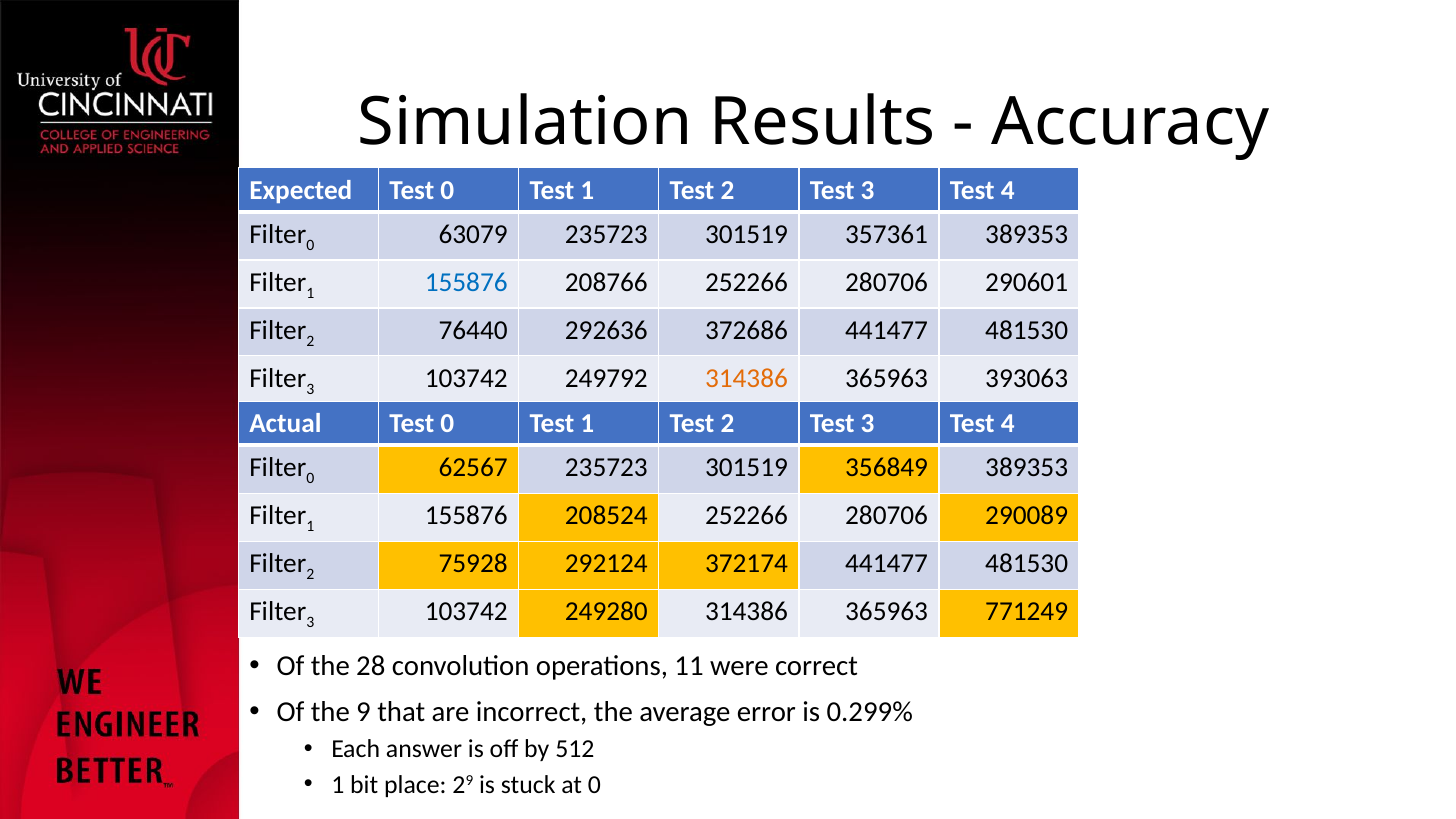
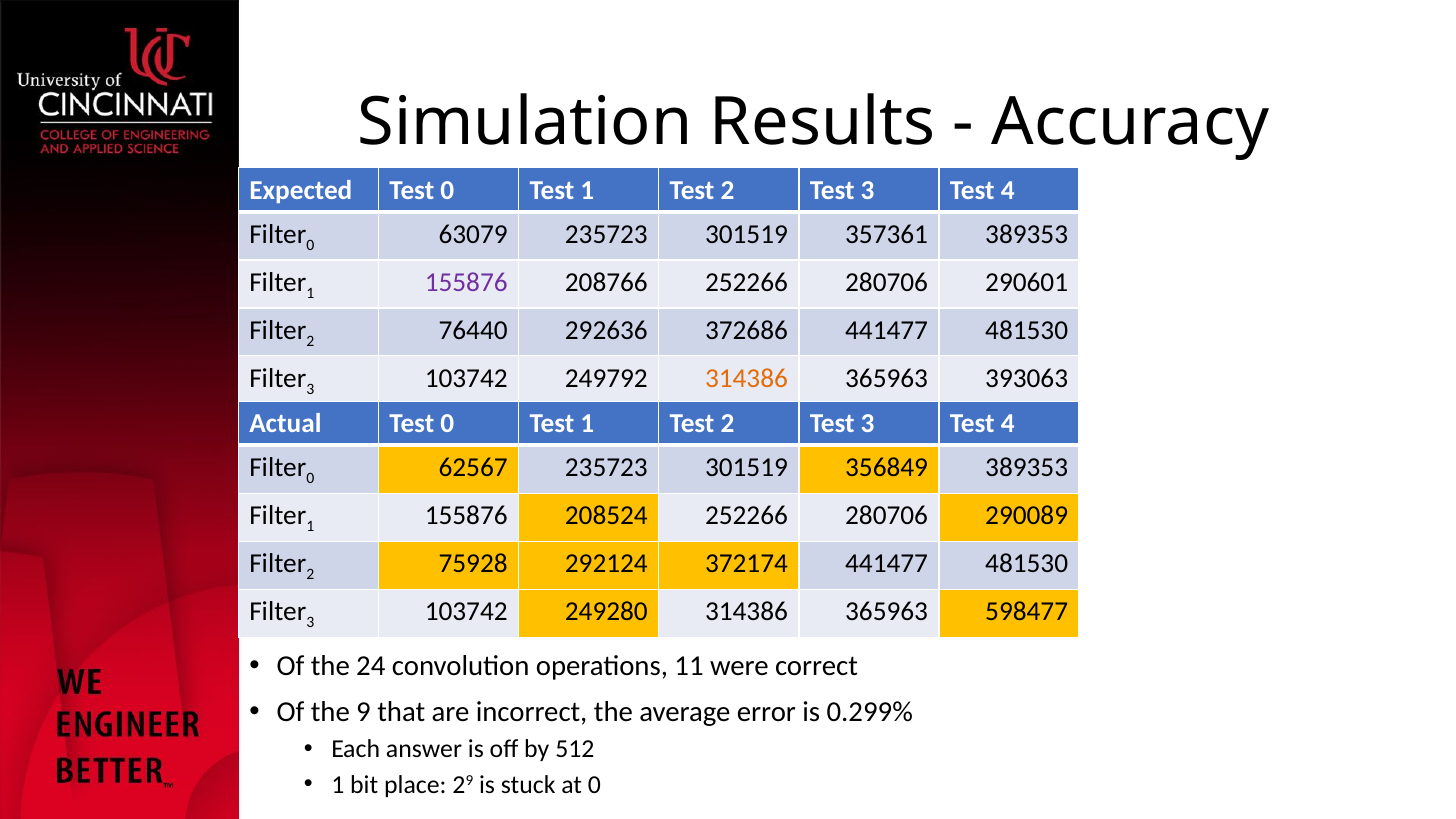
155876 at (466, 282) colour: blue -> purple
771249: 771249 -> 598477
28: 28 -> 24
